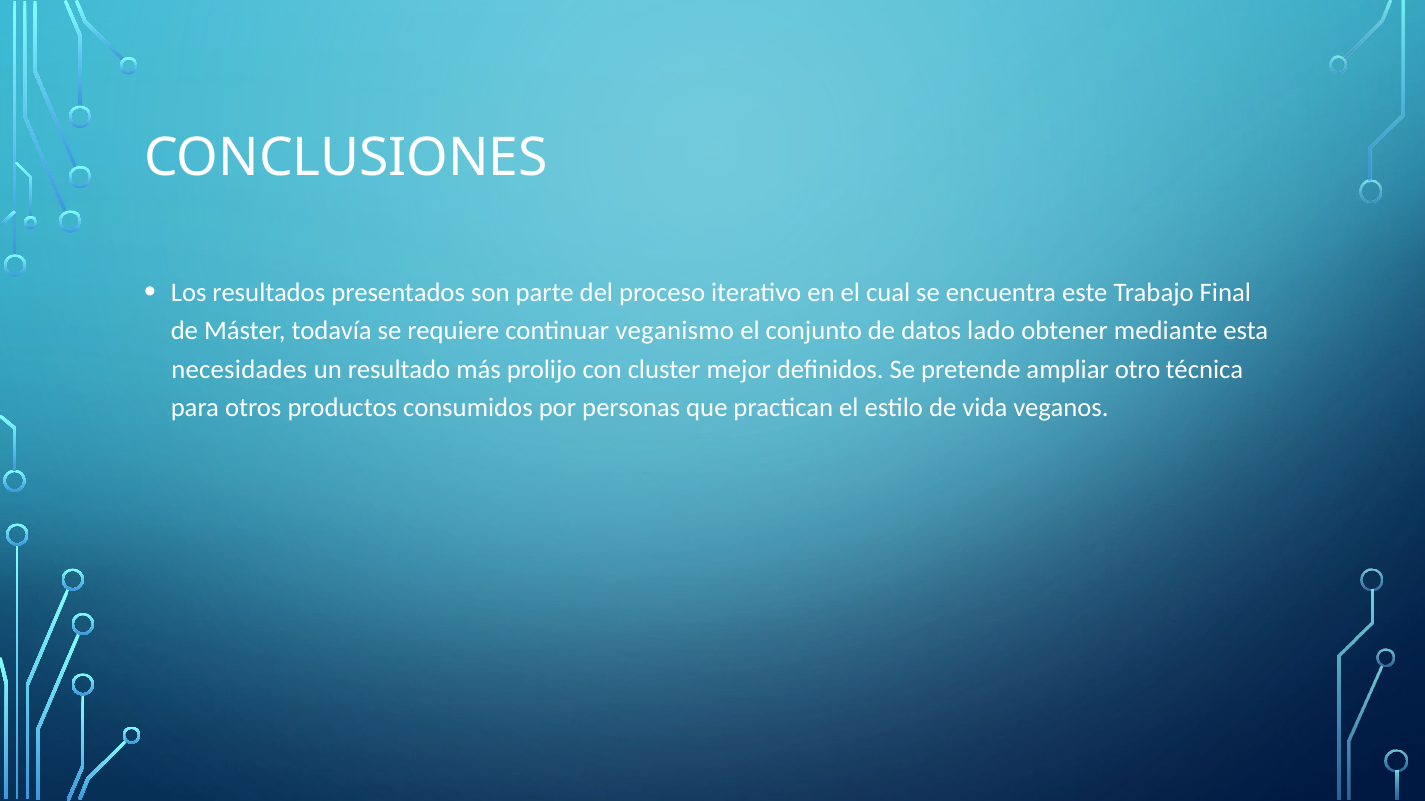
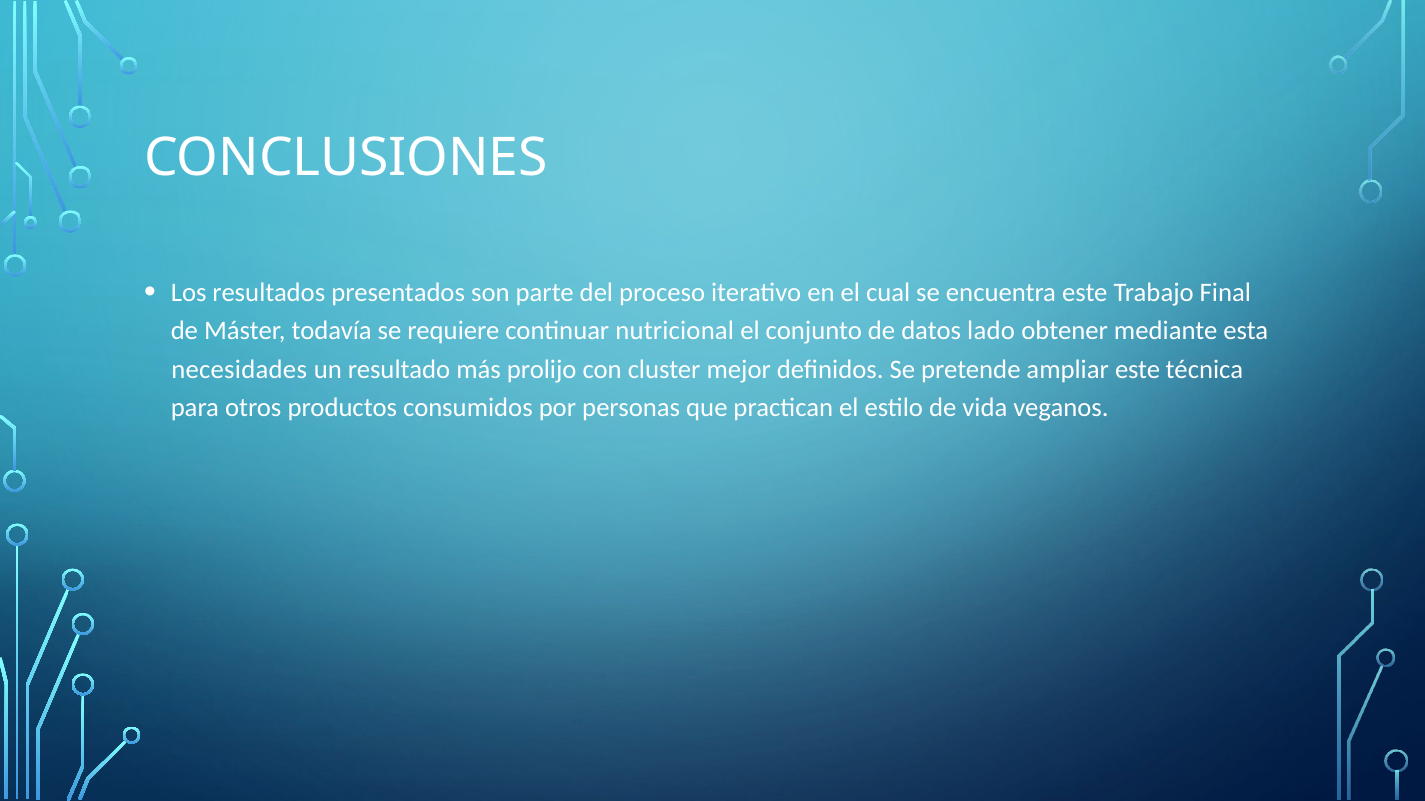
veganismo: veganismo -> nutricional
ampliar otro: otro -> este
